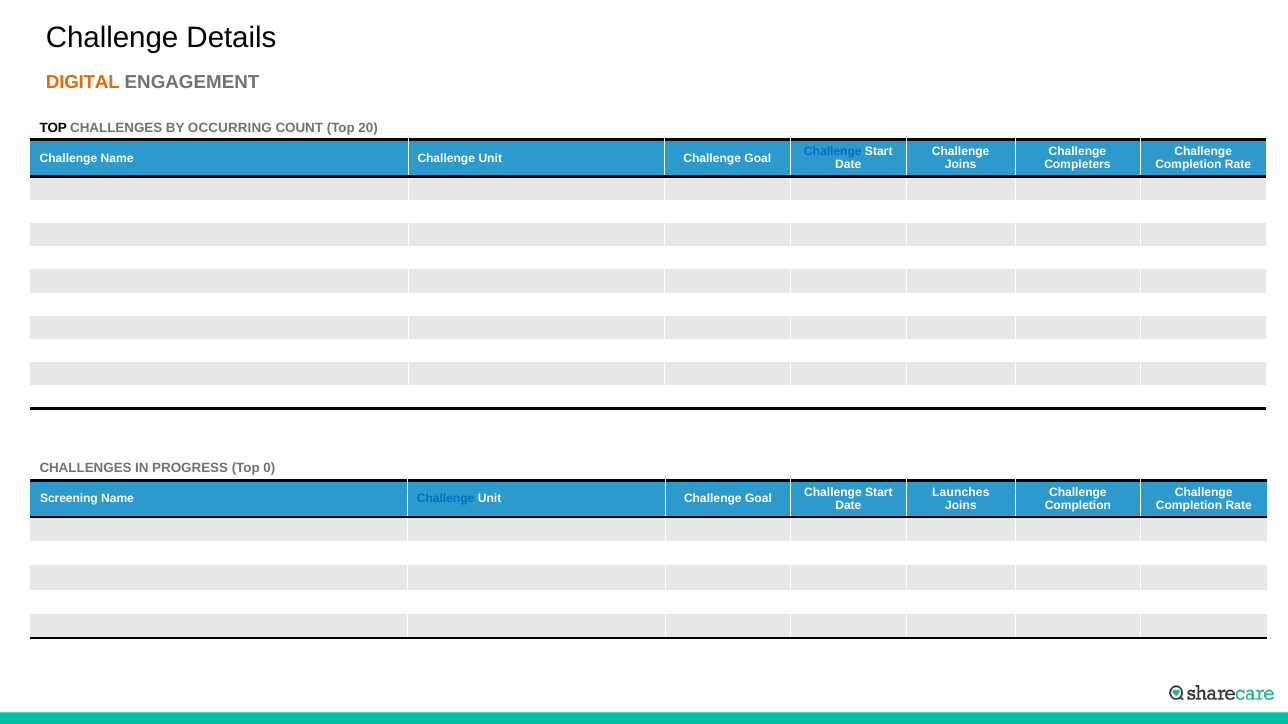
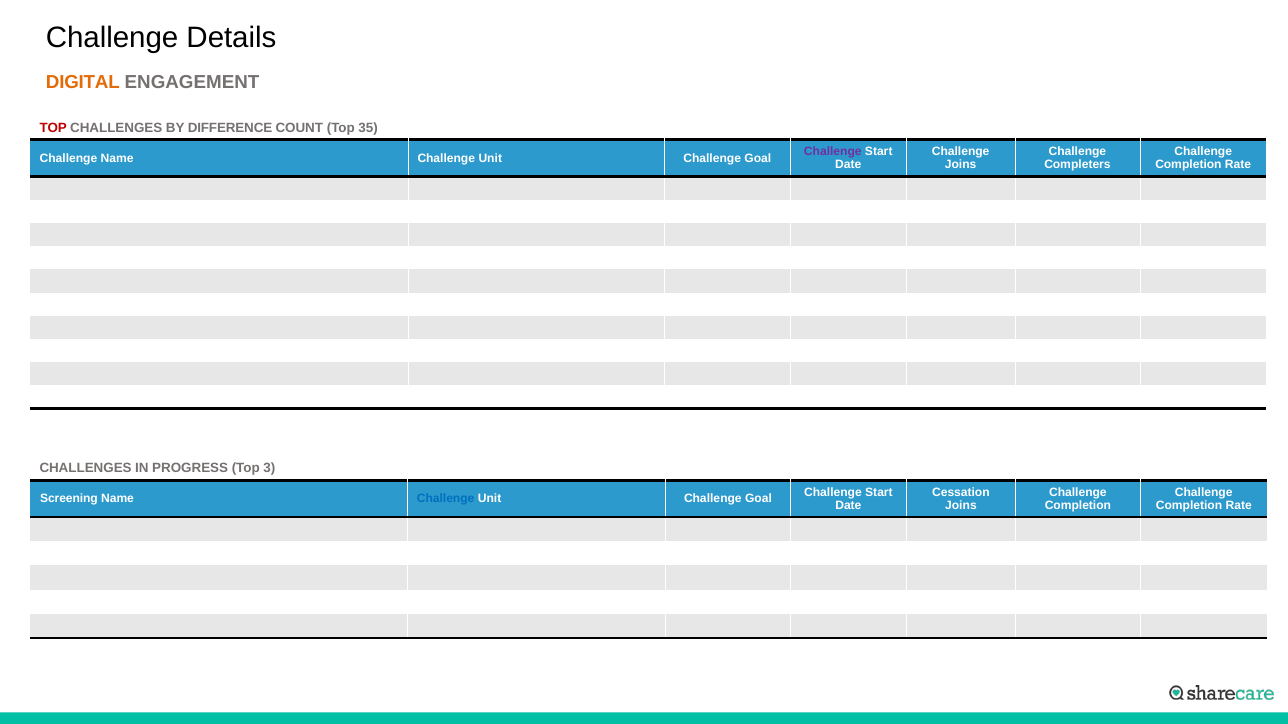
TOP at (53, 128) colour: black -> red
OCCURRING: OCCURRING -> DIFFERENCE
20: 20 -> 35
Challenge at (833, 152) colour: blue -> purple
0: 0 -> 3
Launches: Launches -> Cessation
